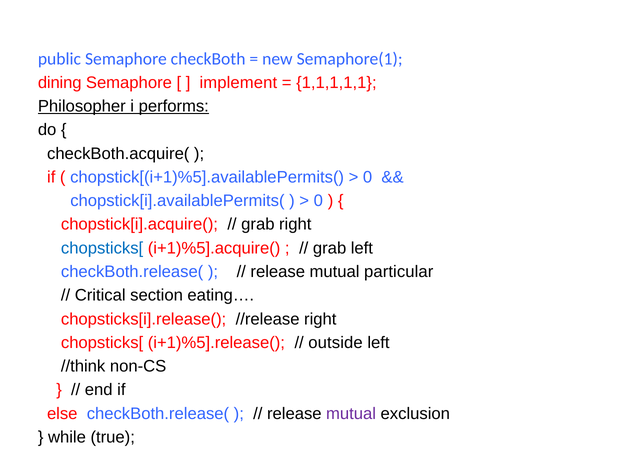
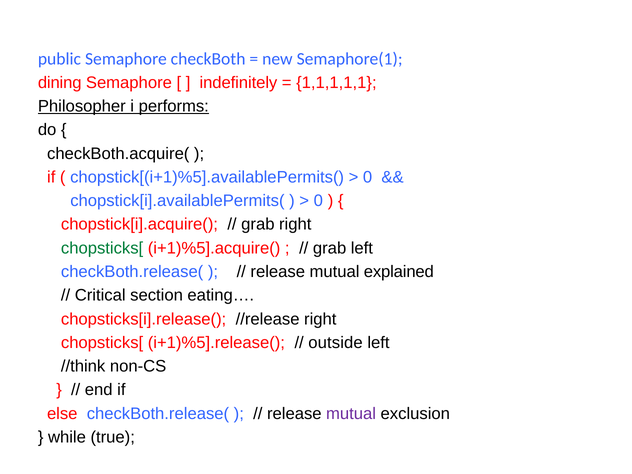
implement: implement -> indefinitely
chopsticks[ at (102, 248) colour: blue -> green
particular: particular -> explained
